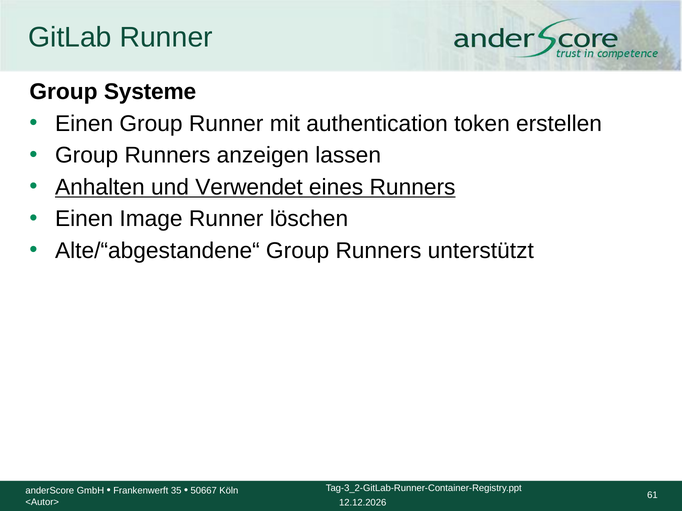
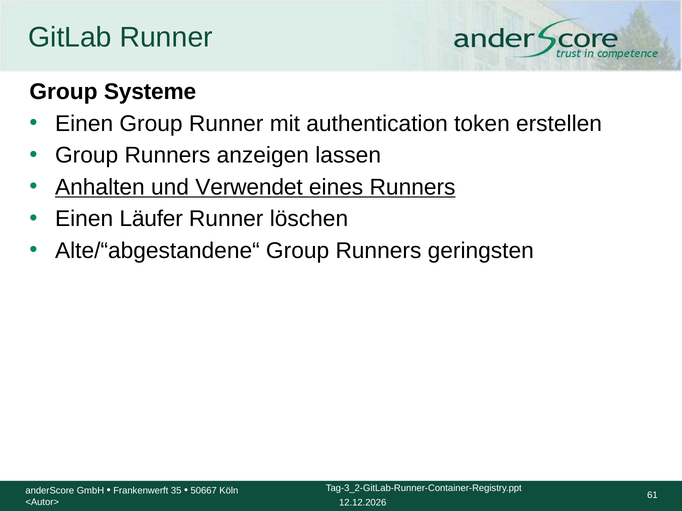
Image: Image -> Läufer
unterstützt: unterstützt -> geringsten
